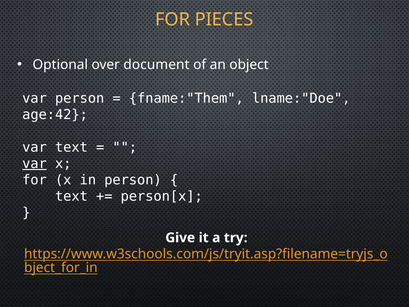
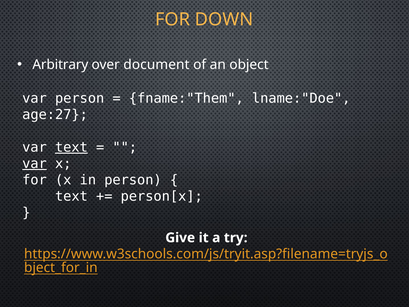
PIECES: PIECES -> DOWN
Optional: Optional -> Arbitrary
age:42: age:42 -> age:27
text at (71, 147) underline: none -> present
